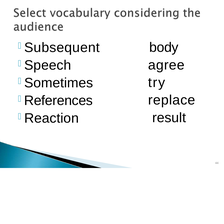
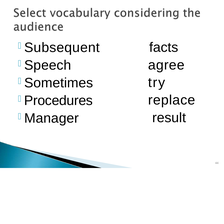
body: body -> facts
References: References -> Procedures
Reaction: Reaction -> Manager
